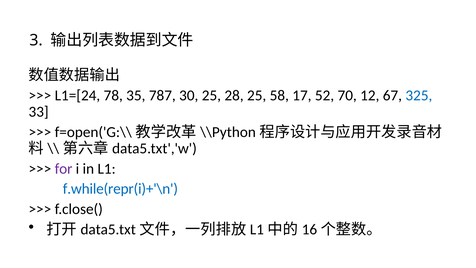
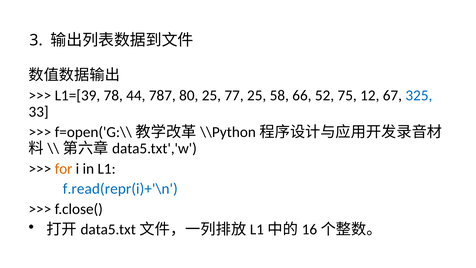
L1=[24: L1=[24 -> L1=[39
35: 35 -> 44
30: 30 -> 80
28: 28 -> 77
17: 17 -> 66
70: 70 -> 75
for colour: purple -> orange
f.while(repr(i)+'\n: f.while(repr(i)+'\n -> f.read(repr(i)+'\n
